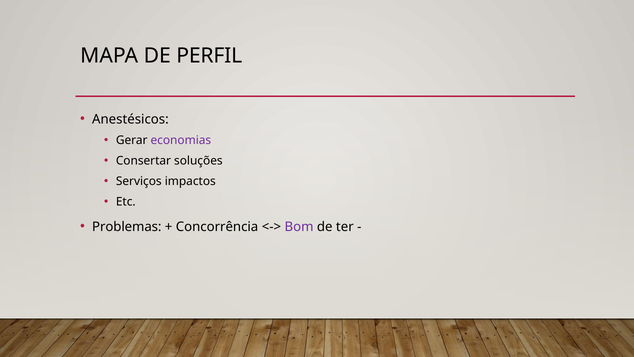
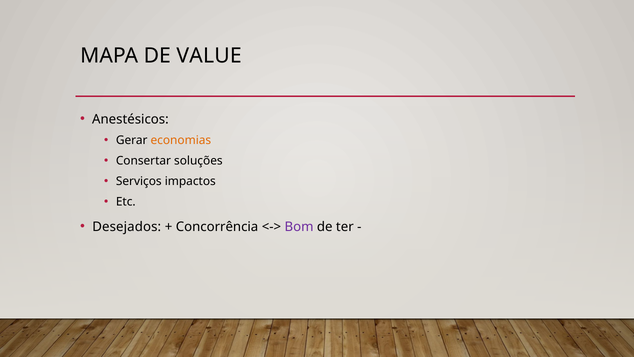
PERFIL: PERFIL -> VALUE
economias colour: purple -> orange
Problemas: Problemas -> Desejados
